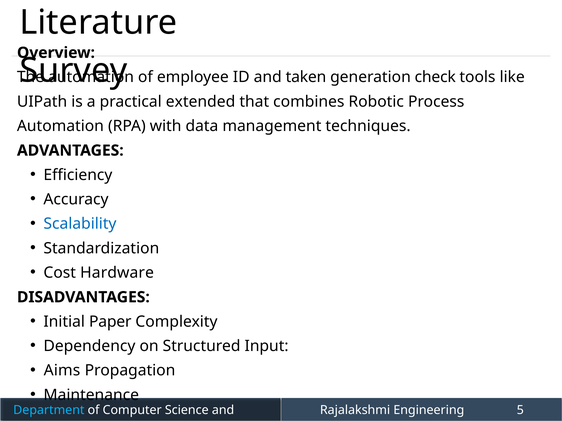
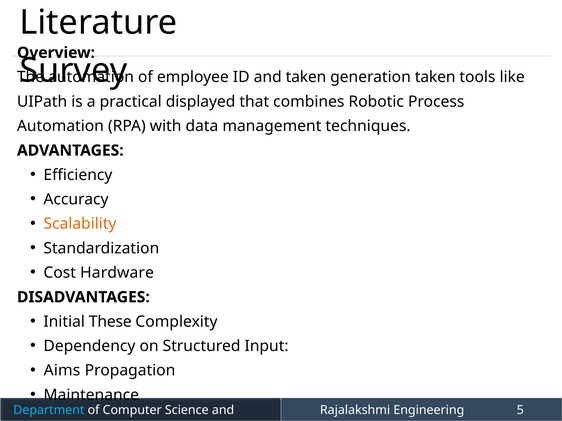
generation check: check -> taken
extended: extended -> displayed
Scalability colour: blue -> orange
Paper: Paper -> These
